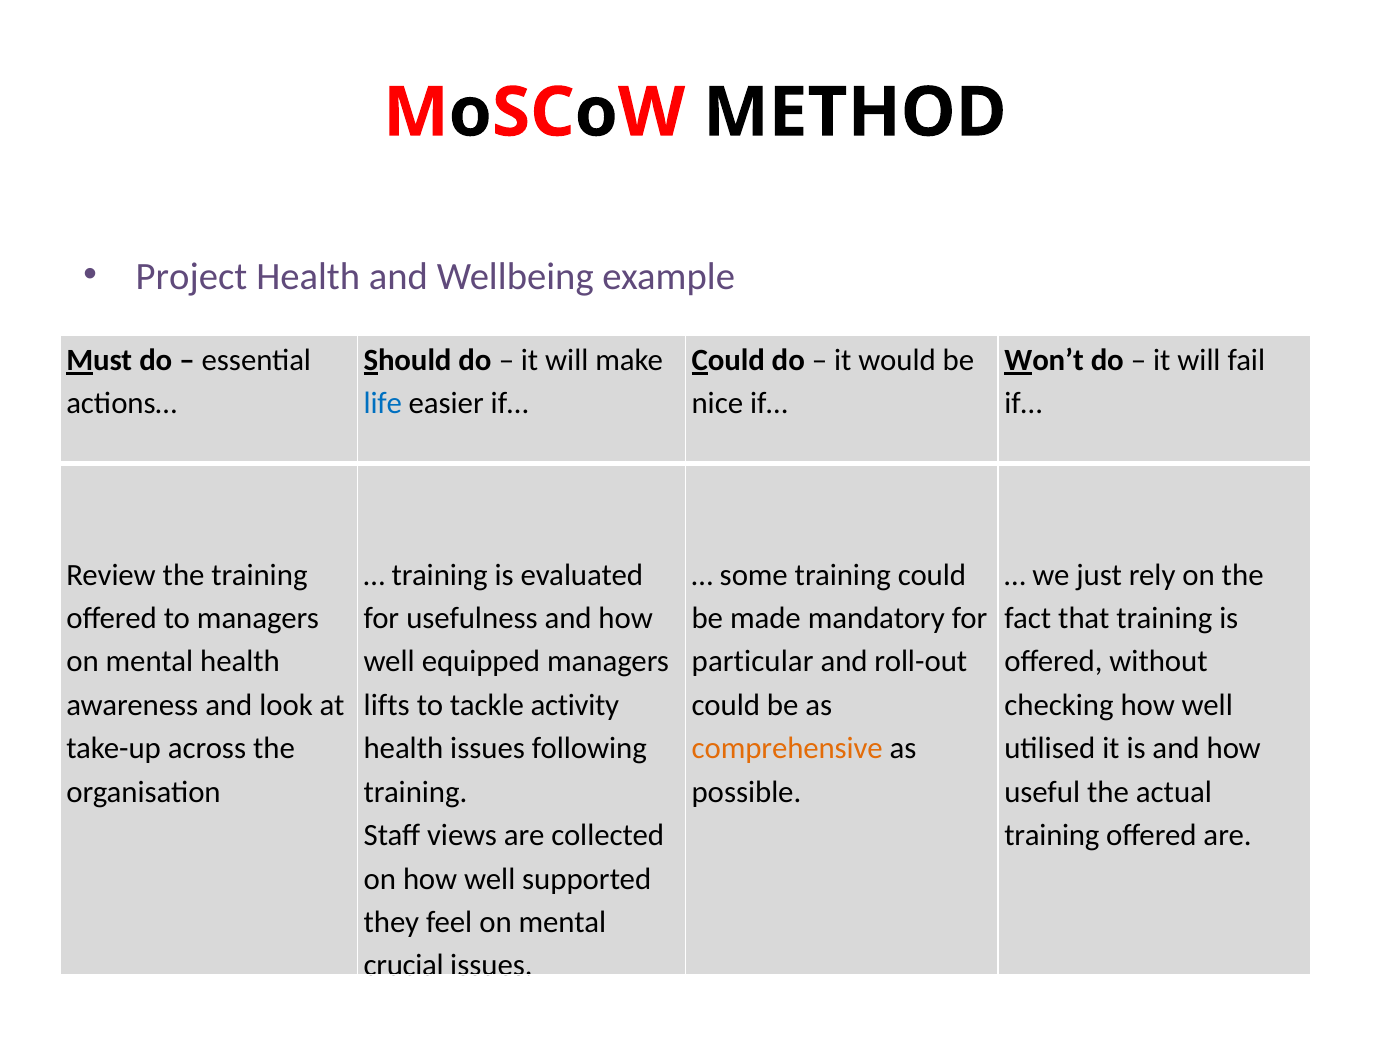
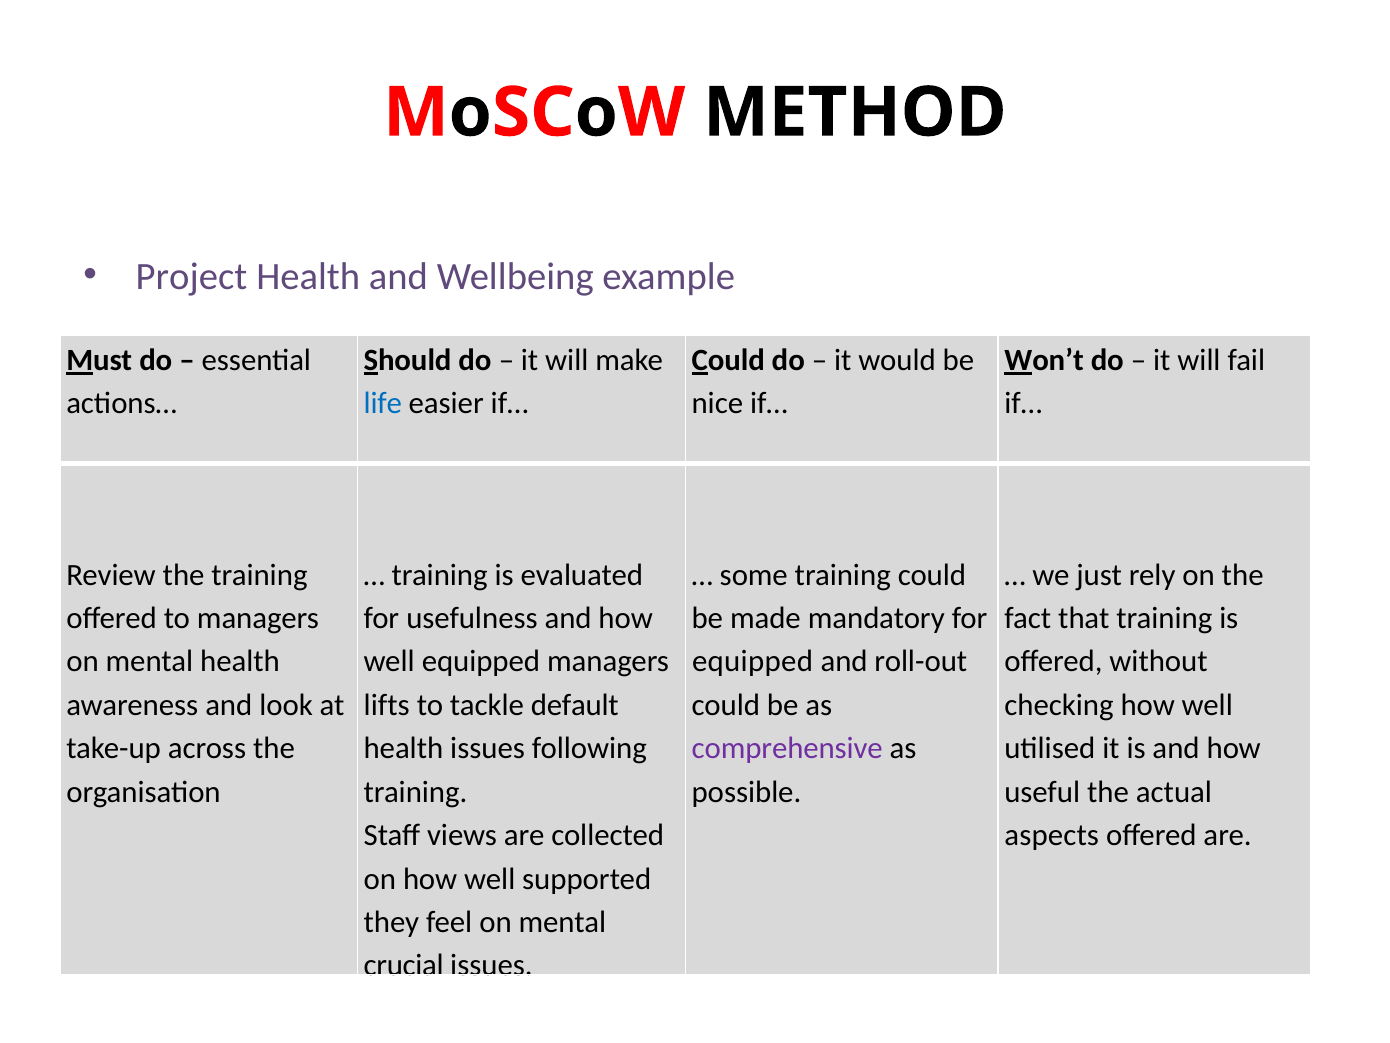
particular at (753, 661): particular -> equipped
activity: activity -> default
comprehensive colour: orange -> purple
training at (1052, 835): training -> aspects
